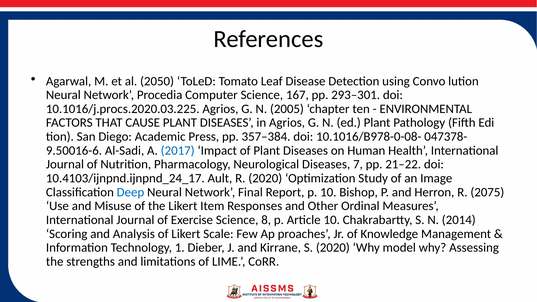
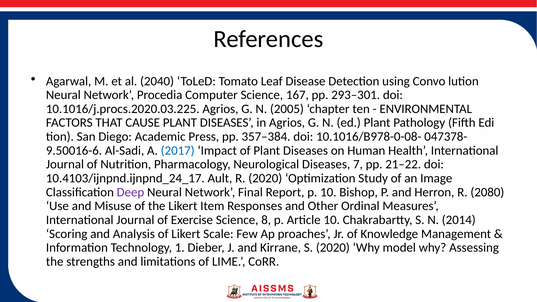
2050: 2050 -> 2040
Deep colour: blue -> purple
2075: 2075 -> 2080
